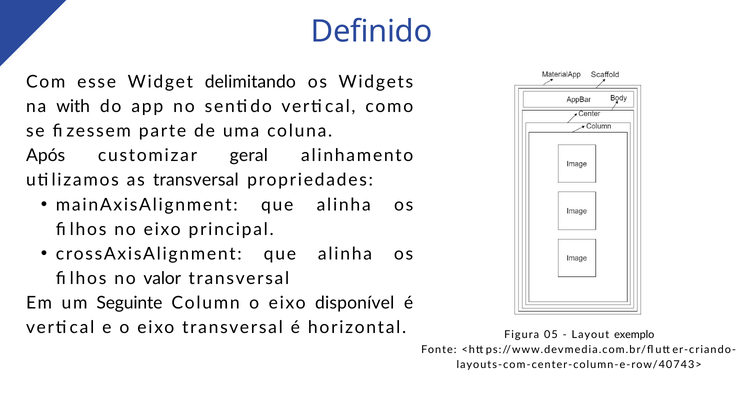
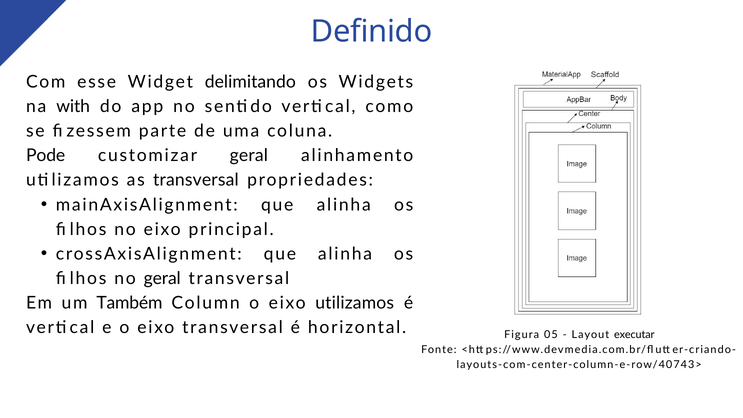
Após: Após -> Pode
no valor: valor -> geral
Seguinte: Seguinte -> Também
eixo disponível: disponível -> utilizamos
exemplo: exemplo -> executar
